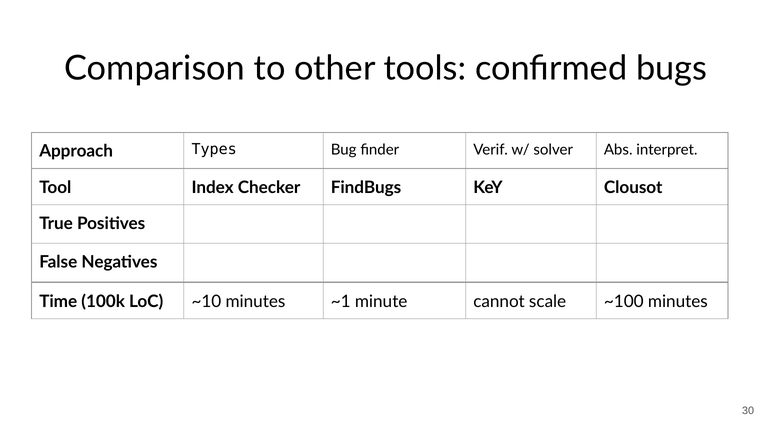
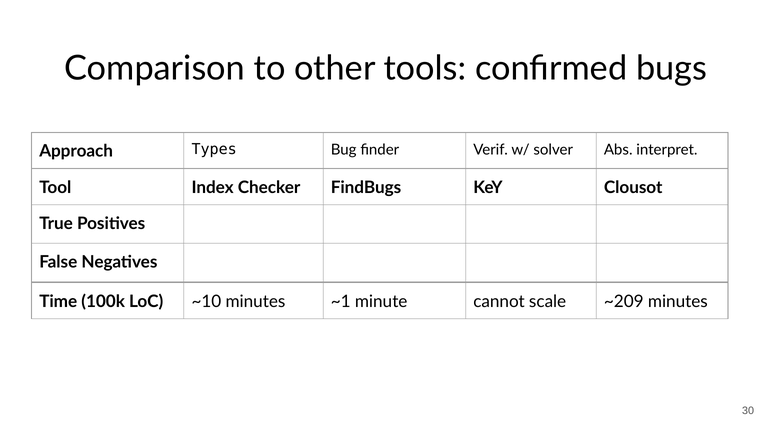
~100: ~100 -> ~209
